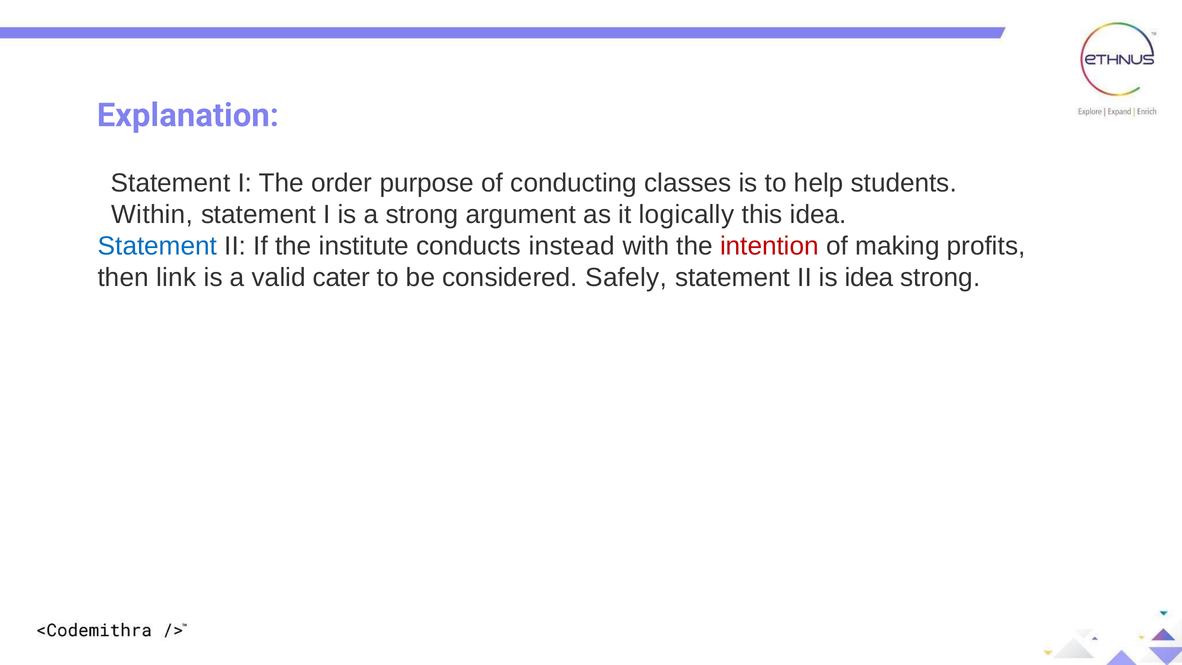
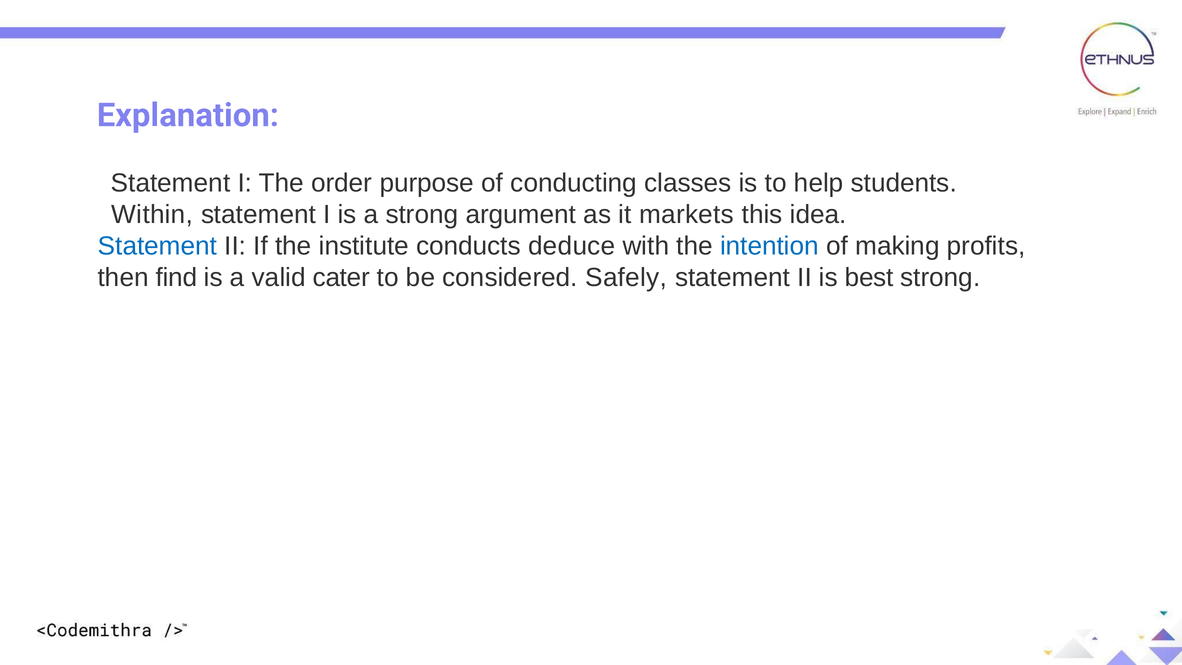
logically: logically -> markets
instead: instead -> deduce
intention colour: red -> blue
link: link -> find
is idea: idea -> best
